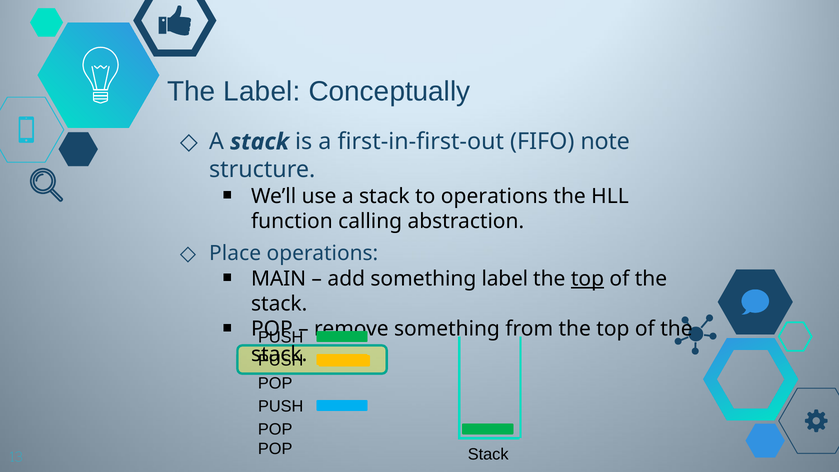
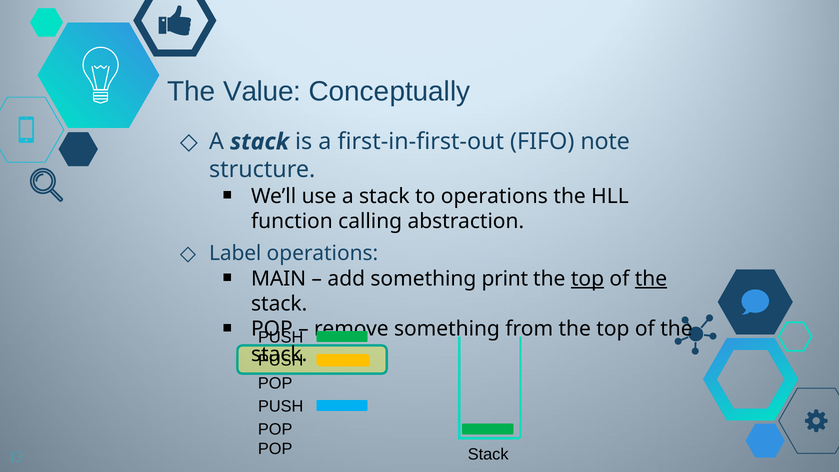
The Label: Label -> Value
Place: Place -> Label
something label: label -> print
the at (651, 279) underline: none -> present
